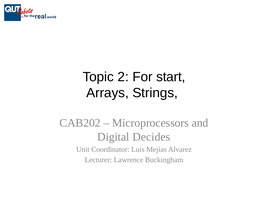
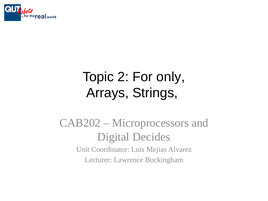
start: start -> only
